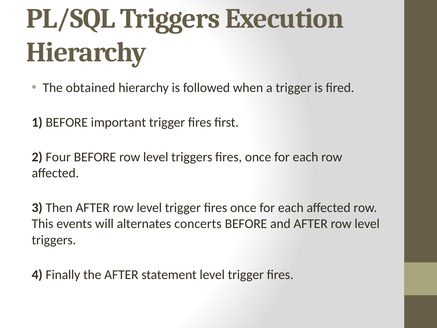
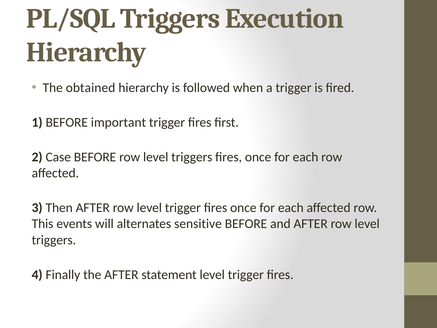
Four: Four -> Case
concerts: concerts -> sensitive
